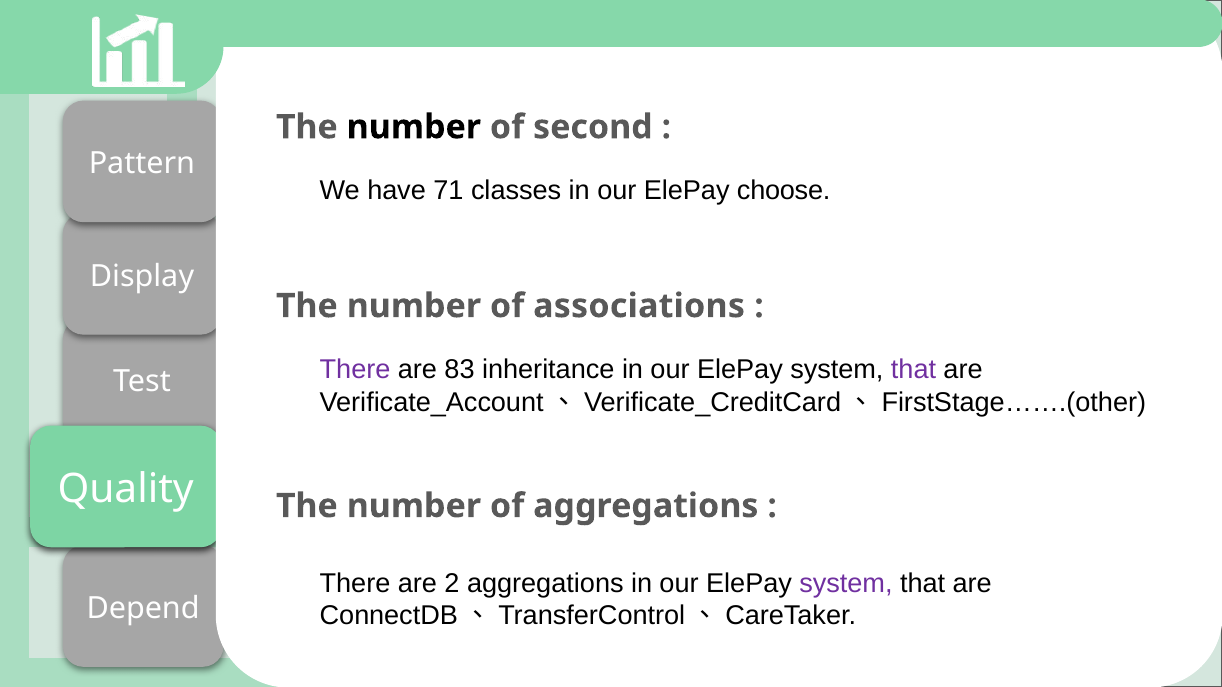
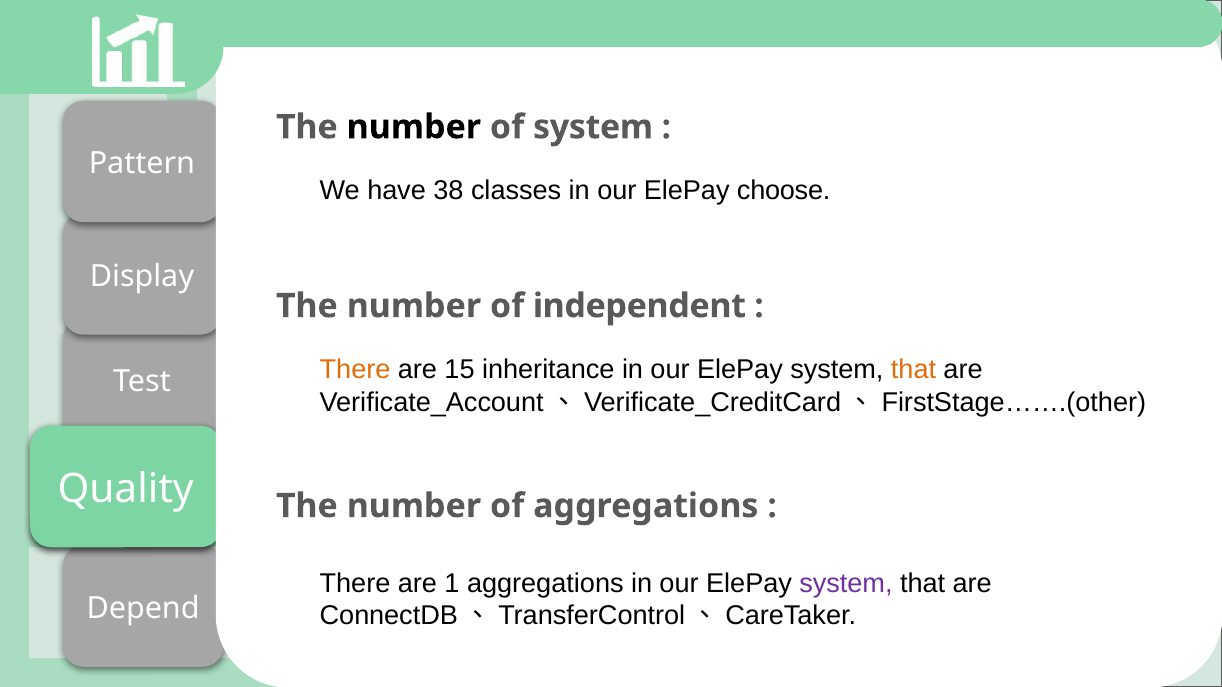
of second: second -> system
71: 71 -> 38
associations: associations -> independent
There at (355, 370) colour: purple -> orange
83: 83 -> 15
that at (914, 370) colour: purple -> orange
2: 2 -> 1
